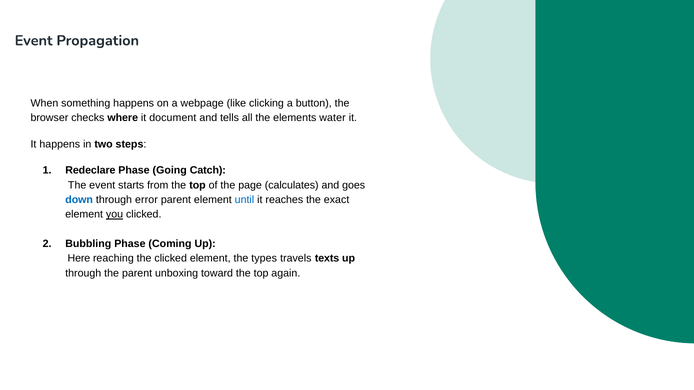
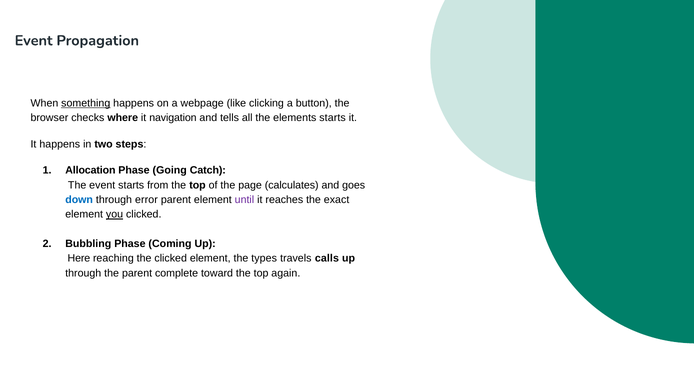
something underline: none -> present
document: document -> navigation
elements water: water -> starts
Redeclare: Redeclare -> Allocation
until colour: blue -> purple
texts: texts -> calls
unboxing: unboxing -> complete
